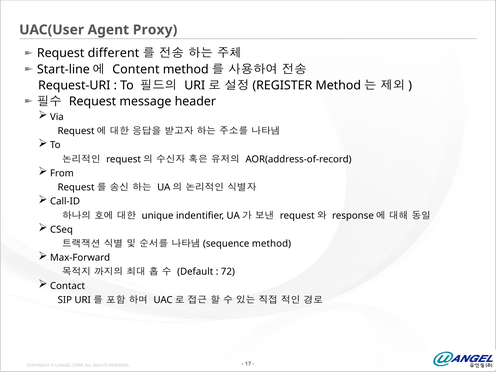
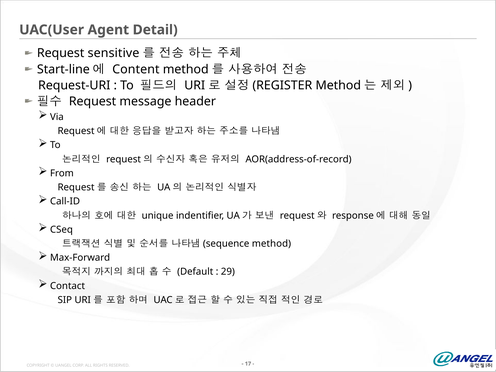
Proxy: Proxy -> Detail
different: different -> sensitive
72: 72 -> 29
